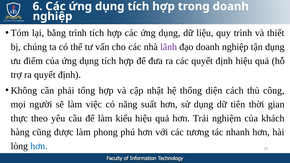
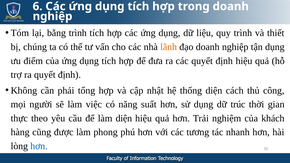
lãnh colour: purple -> orange
tiên: tiên -> trúc
làm kiểu: kiểu -> diện
